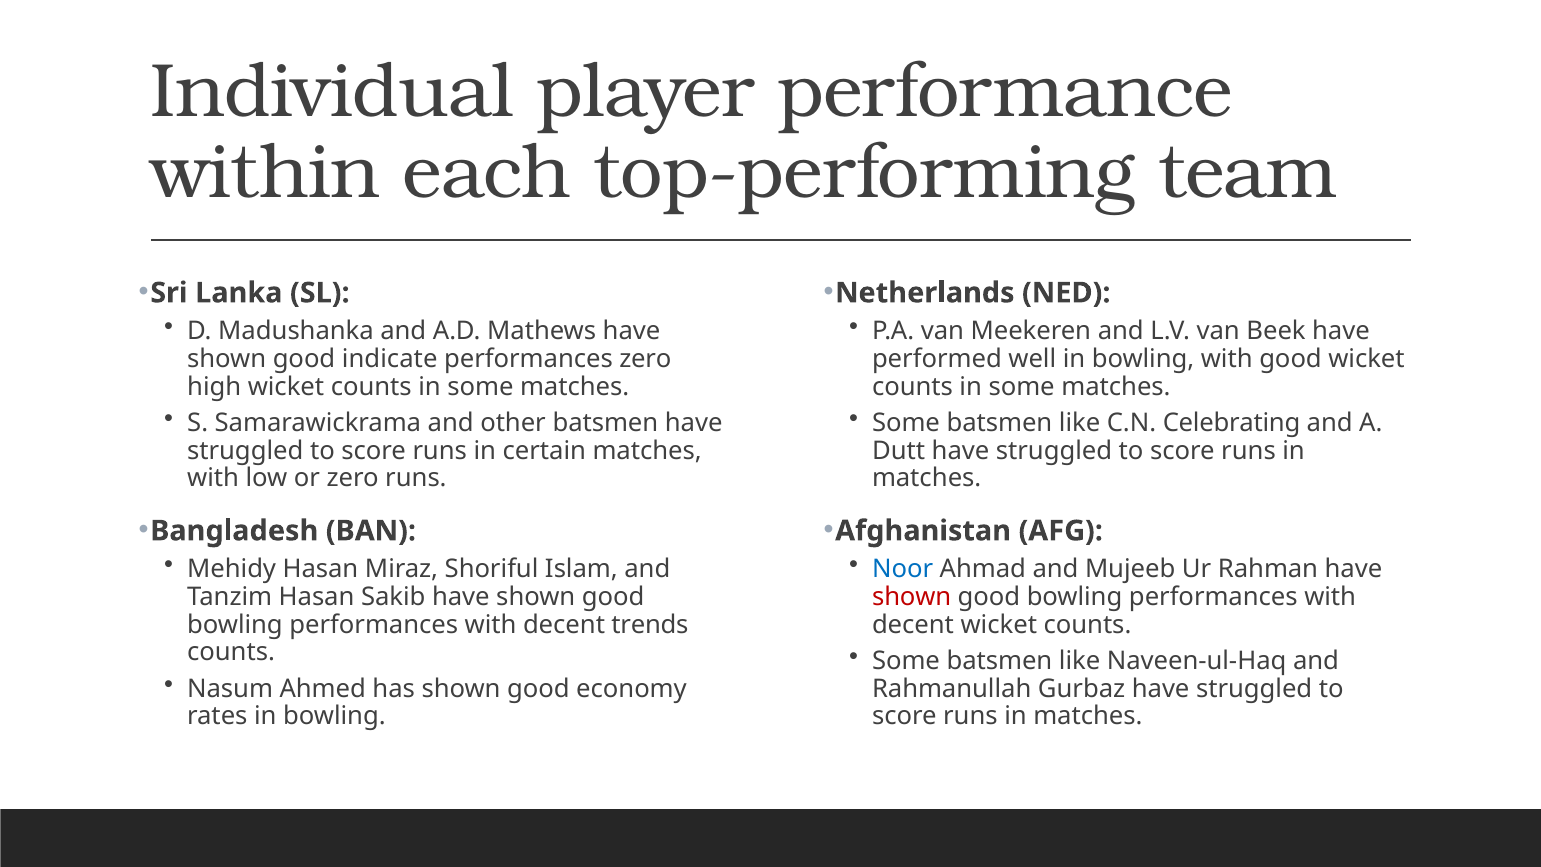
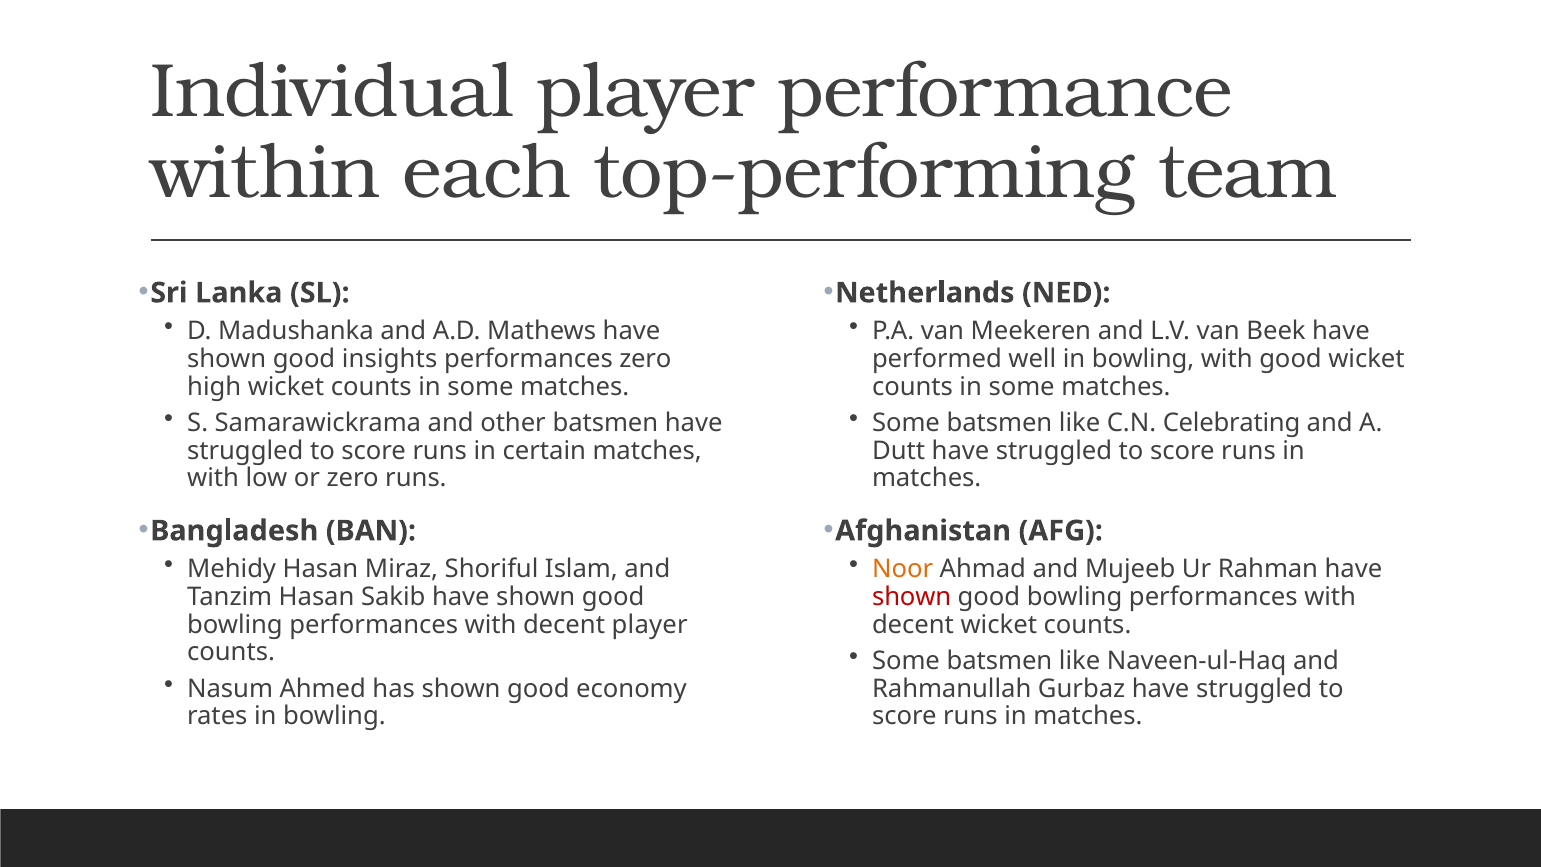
indicate: indicate -> insights
Noor colour: blue -> orange
decent trends: trends -> player
